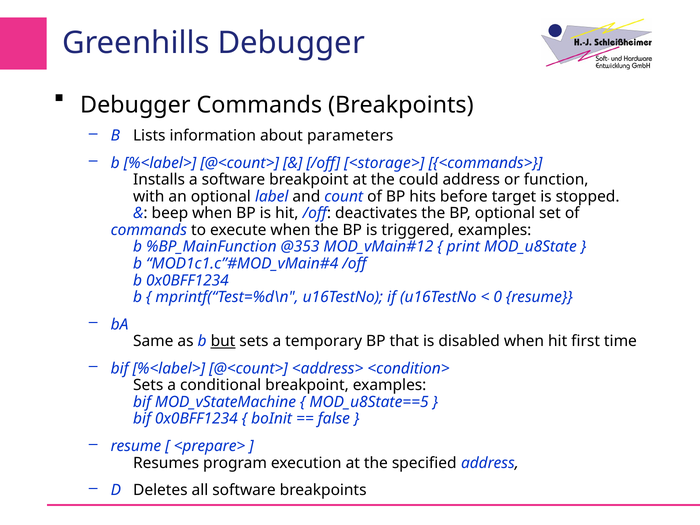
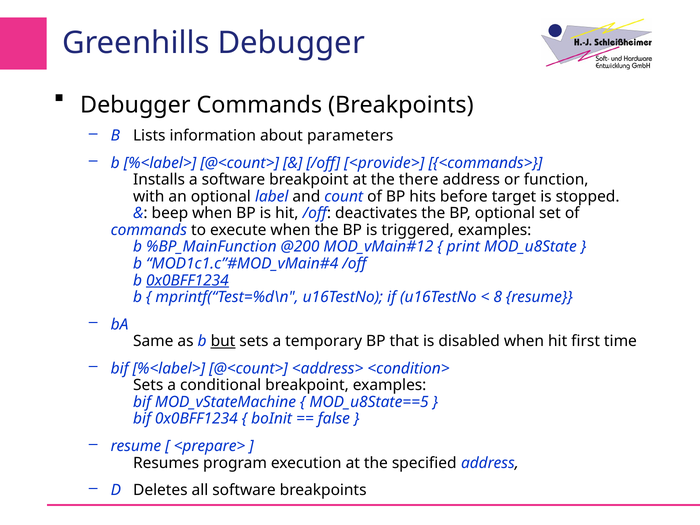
<storage>: <storage> -> <provide>
could: could -> there
@353: @353 -> @200
0x0BFF1234 at (187, 280) underline: none -> present
0: 0 -> 8
